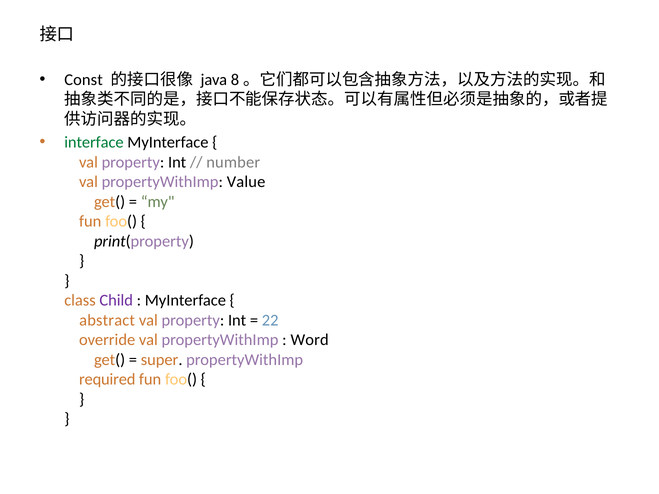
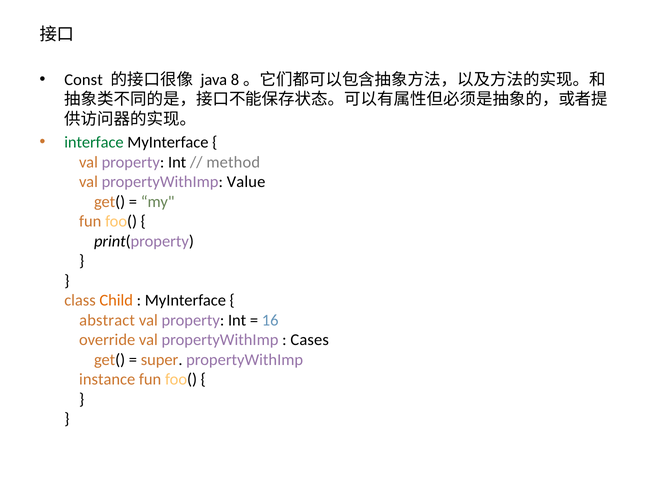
number: number -> method
Child colour: purple -> orange
22: 22 -> 16
Word: Word -> Cases
required: required -> instance
